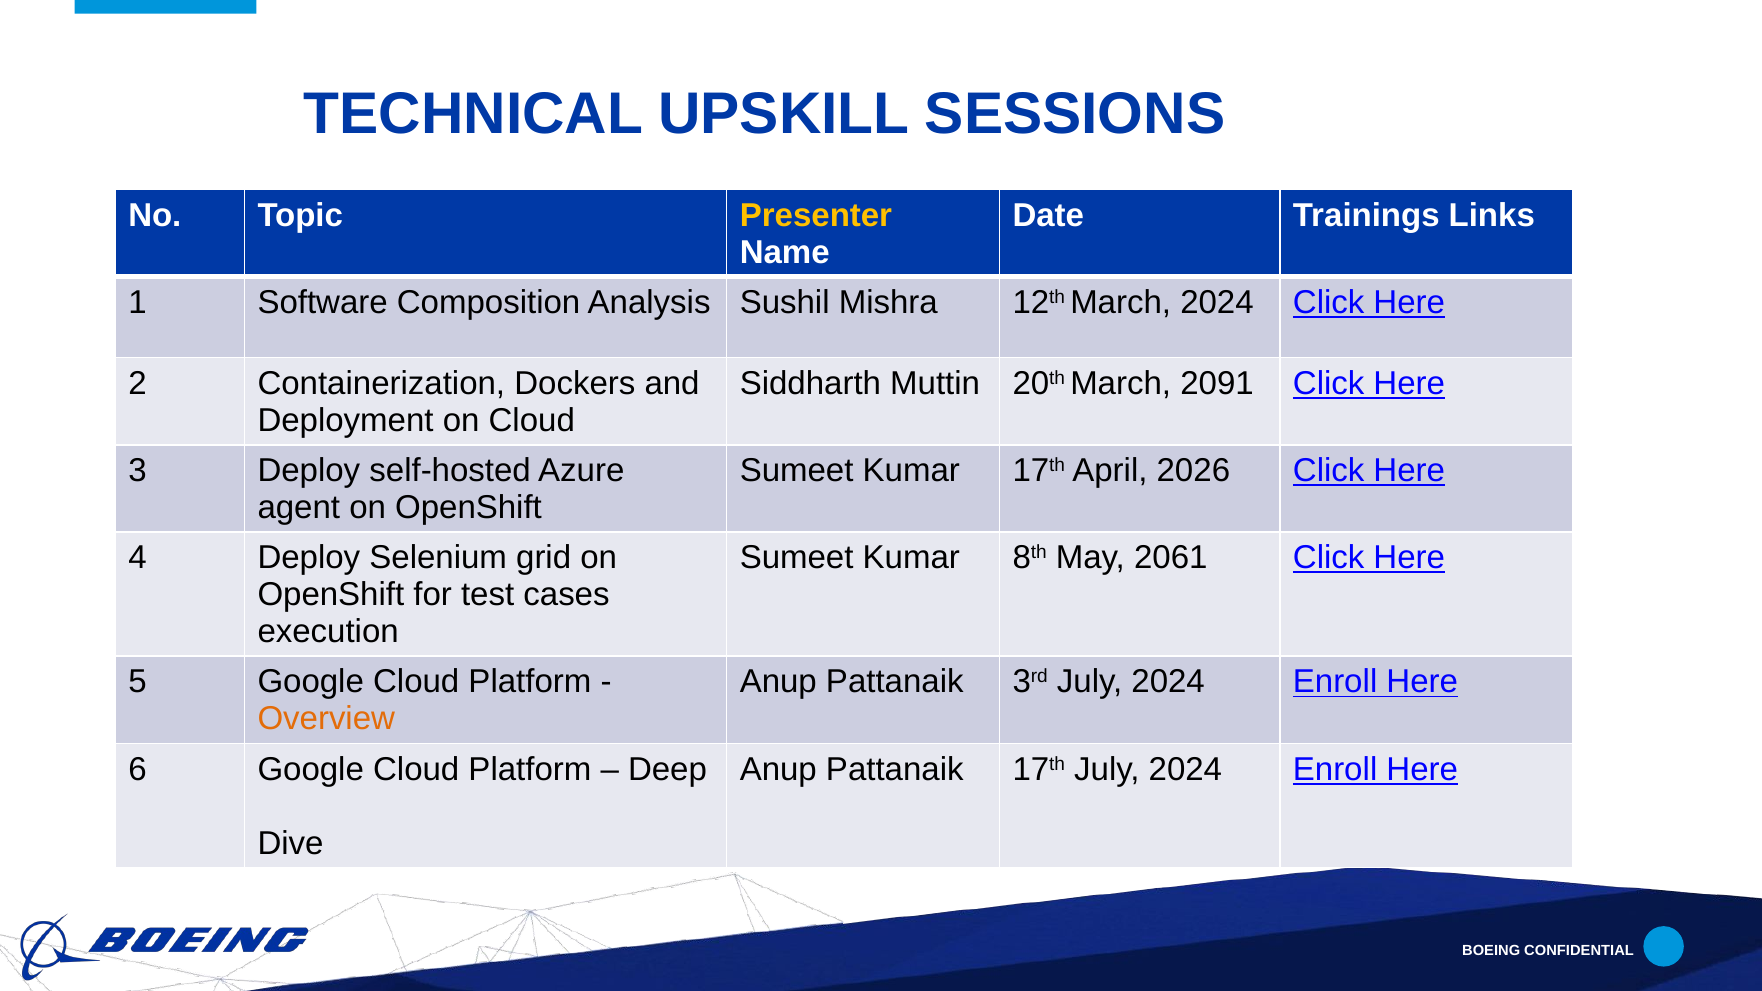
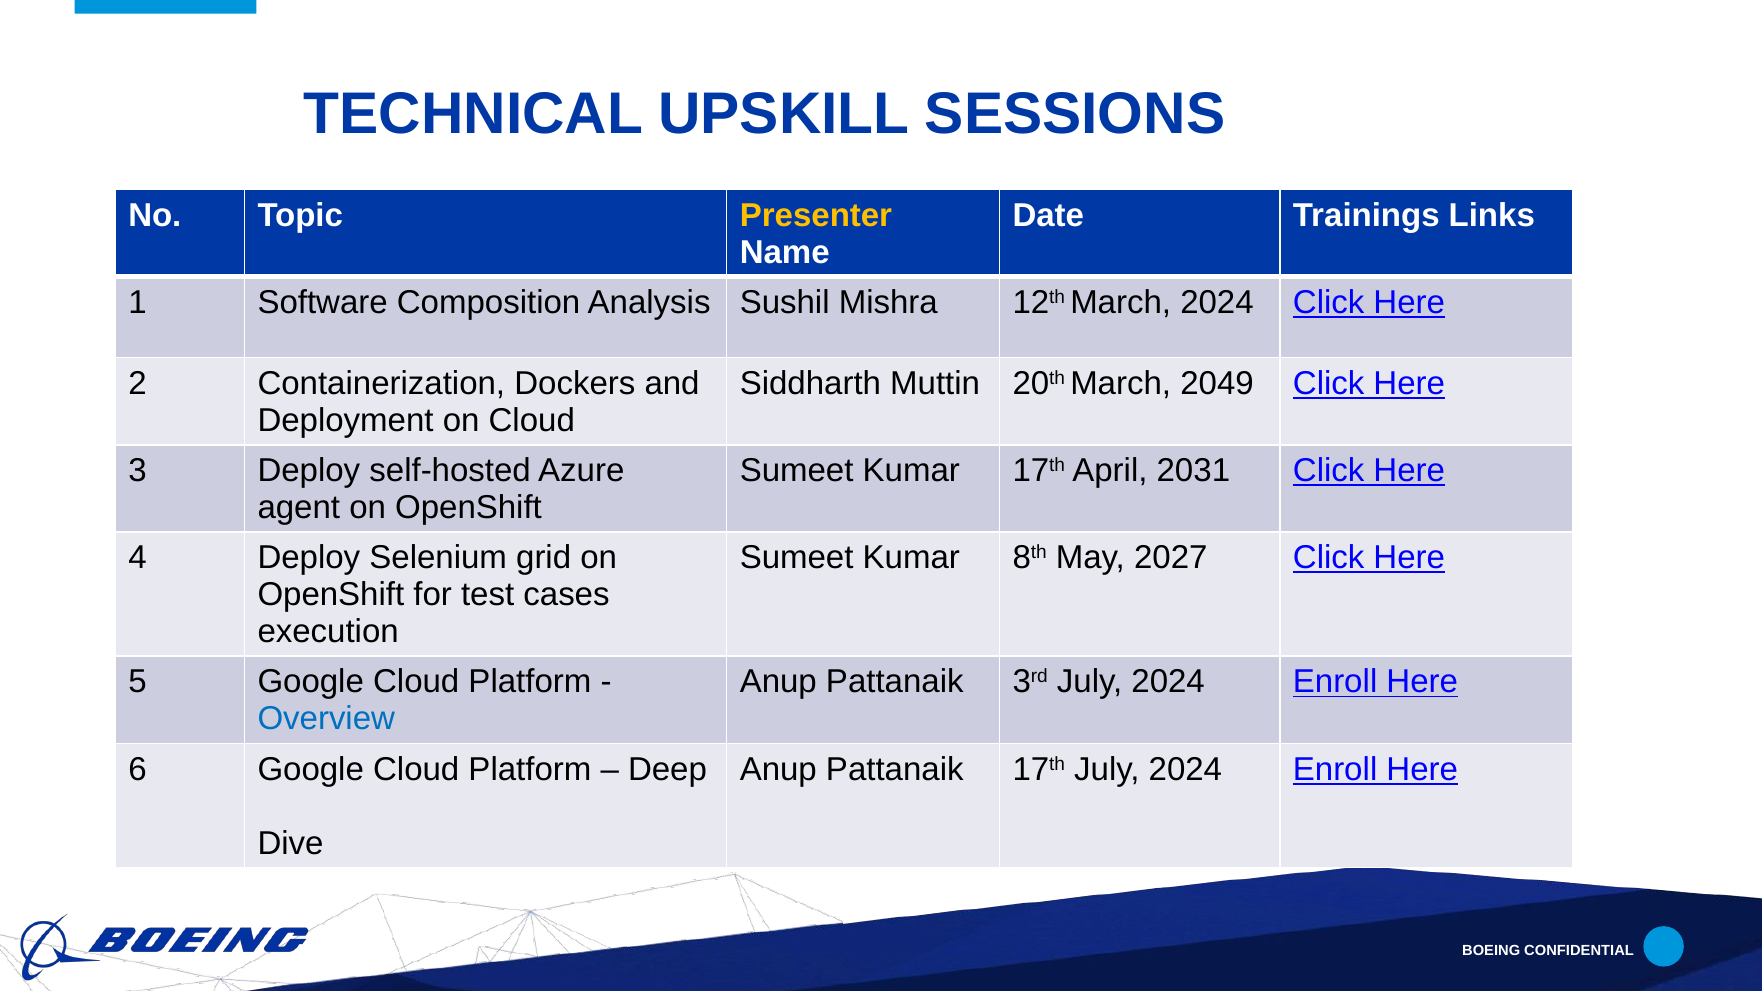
2091: 2091 -> 2049
2026: 2026 -> 2031
2061: 2061 -> 2027
Overview colour: orange -> blue
